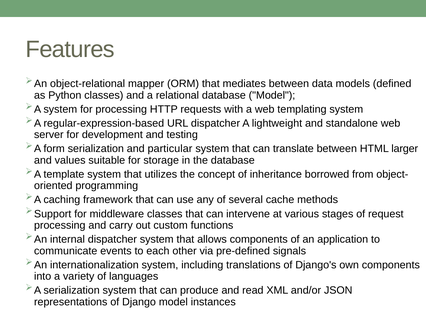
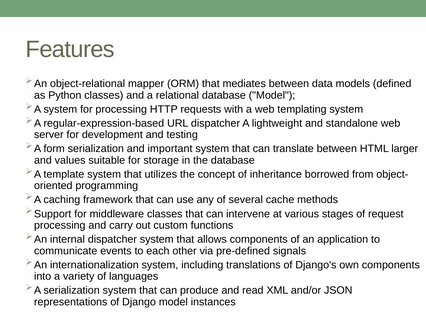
particular: particular -> important
